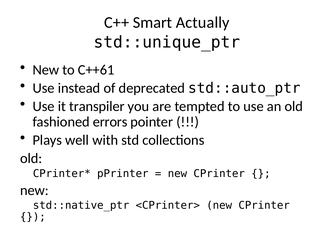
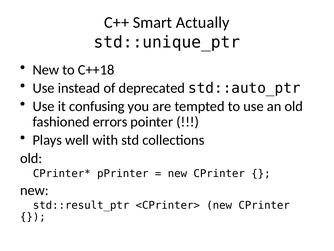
C++61: C++61 -> C++18
transpiler: transpiler -> confusing
std::native_ptr: std::native_ptr -> std::result_ptr
